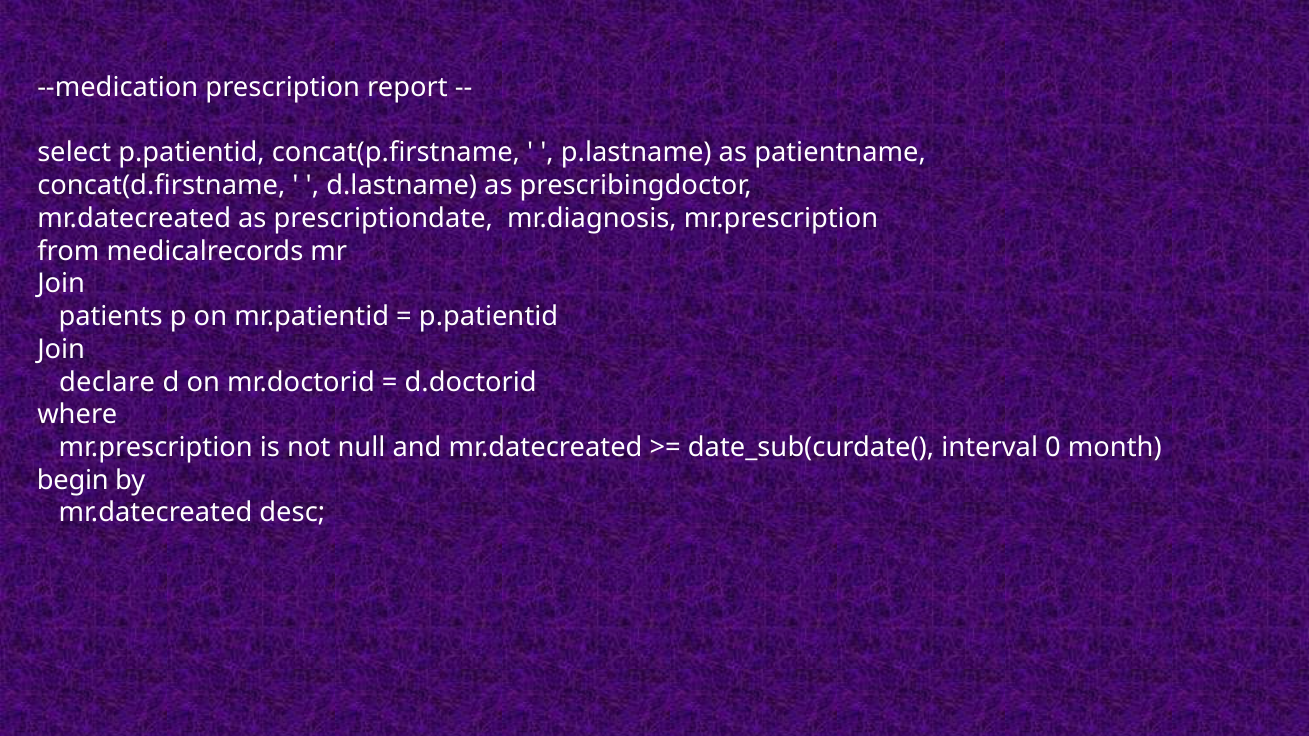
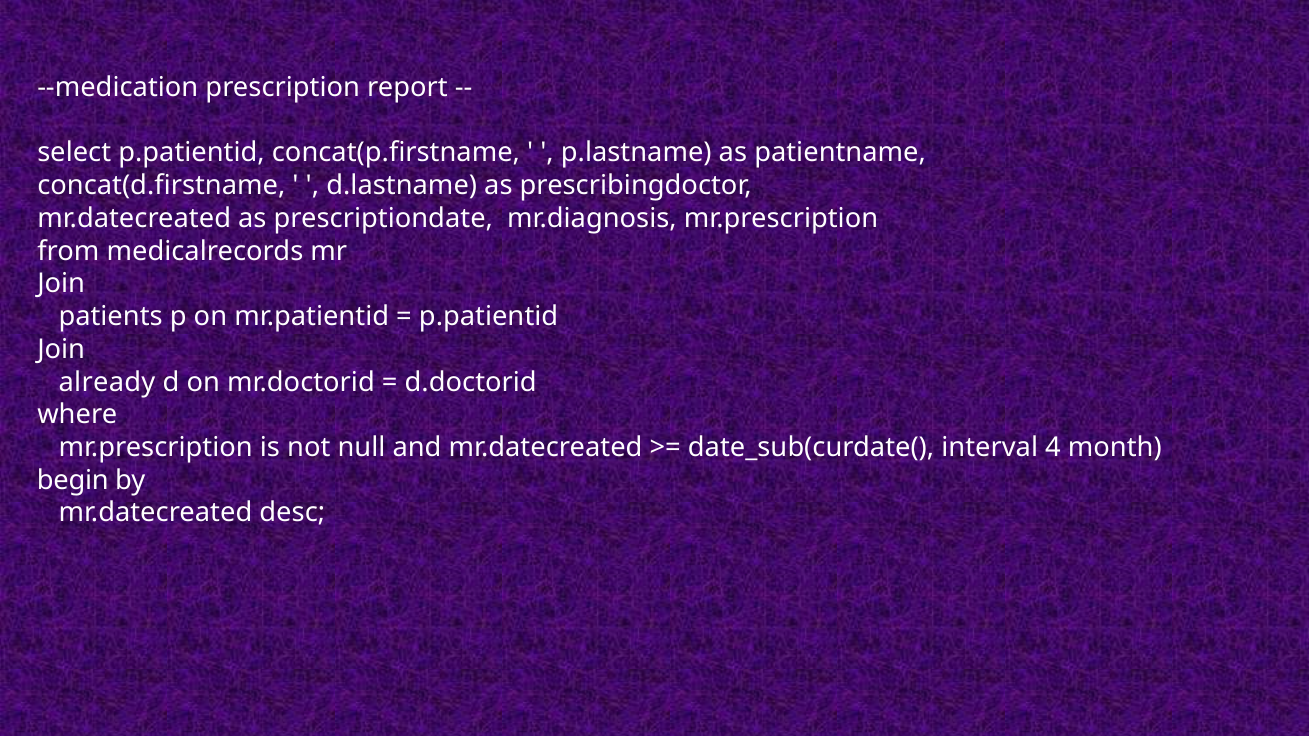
declare: declare -> already
0: 0 -> 4
